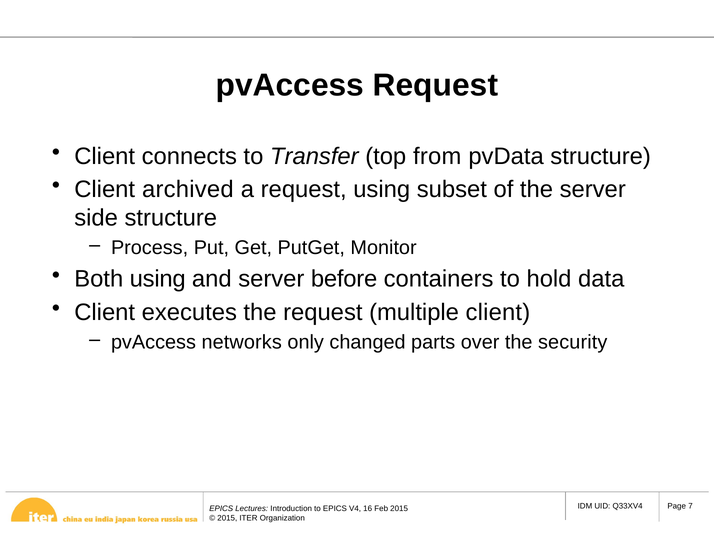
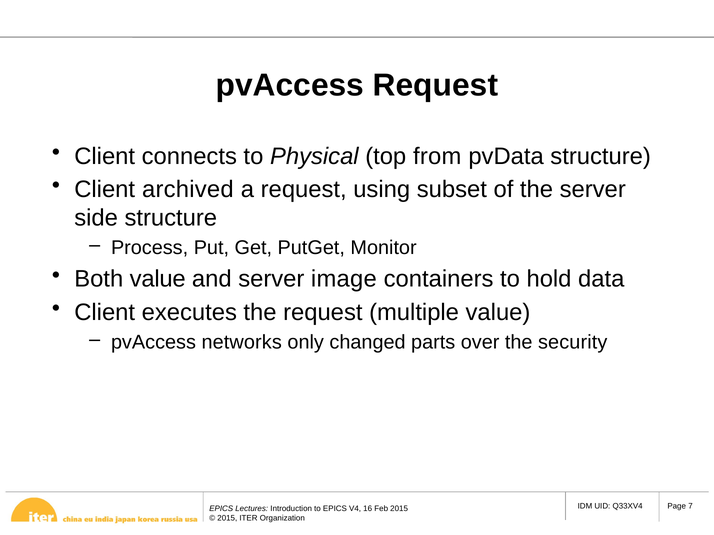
Transfer: Transfer -> Physical
Both using: using -> value
before: before -> image
multiple client: client -> value
